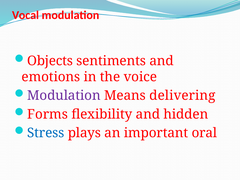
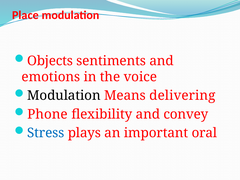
Vocal: Vocal -> Place
Modulation at (64, 96) colour: purple -> black
Forms: Forms -> Phone
hidden: hidden -> convey
